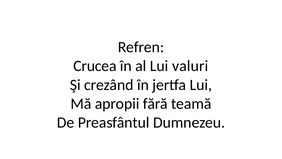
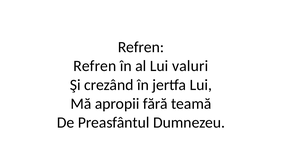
Crucea at (95, 66): Crucea -> Refren
